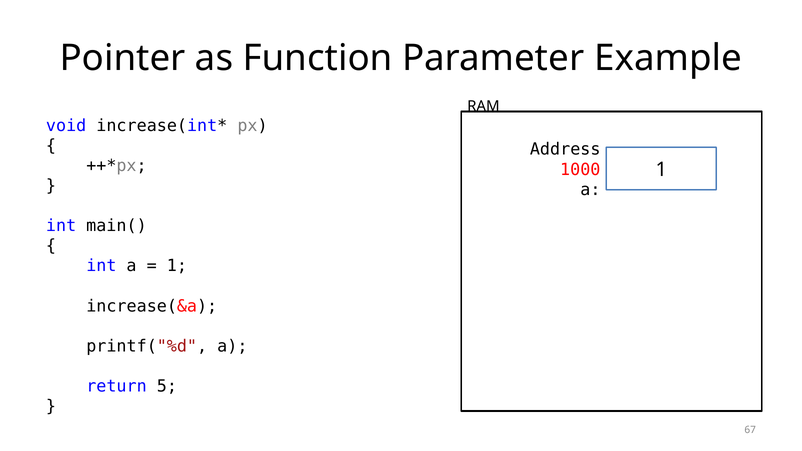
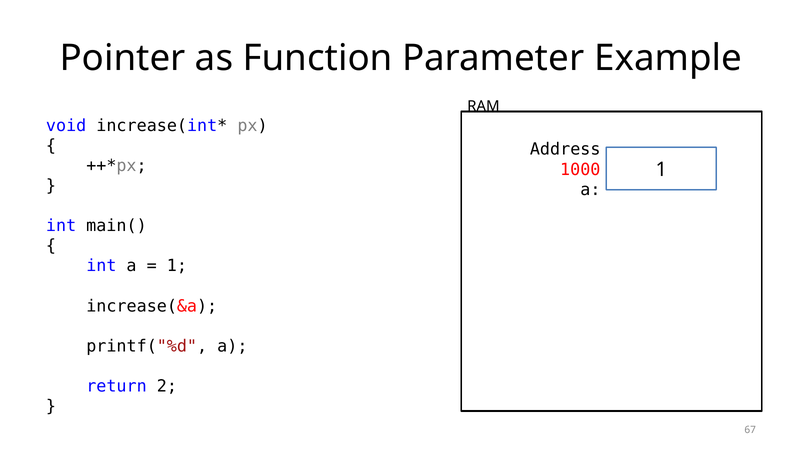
5: 5 -> 2
